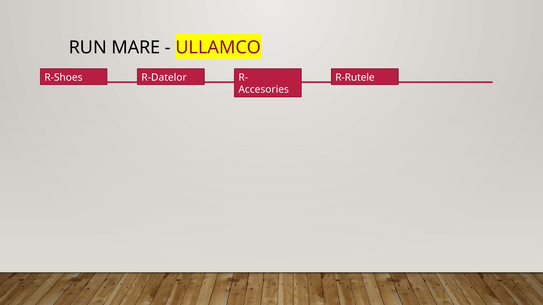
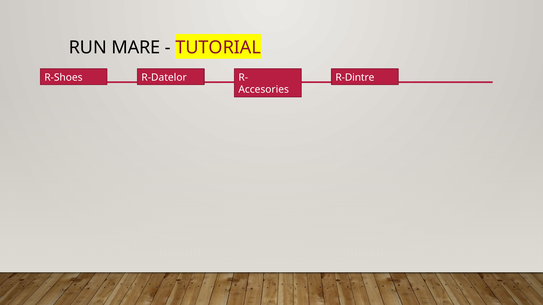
ULLAMCO: ULLAMCO -> TUTORIAL
R-Rutele: R-Rutele -> R-Dintre
